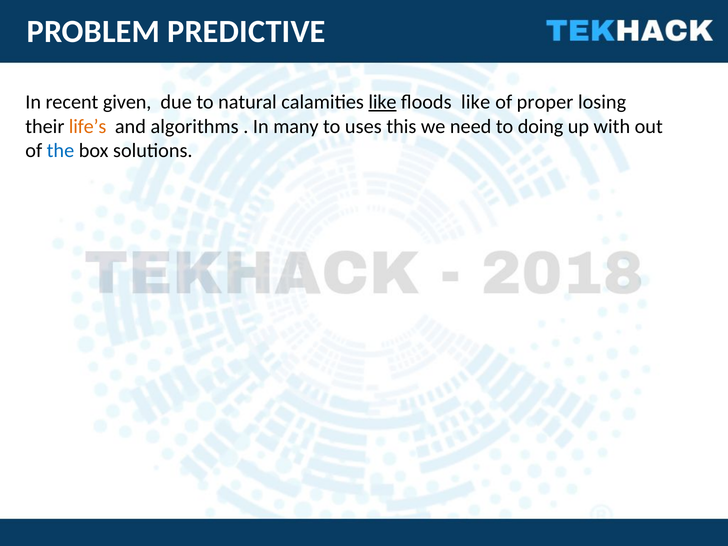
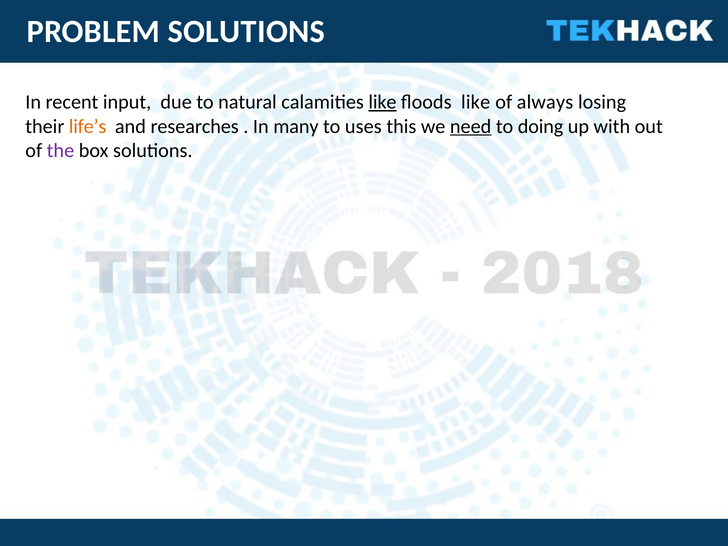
PROBLEM PREDICTIVE: PREDICTIVE -> SOLUTIONS
given: given -> input
proper: proper -> always
algorithms: algorithms -> researches
need underline: none -> present
the colour: blue -> purple
